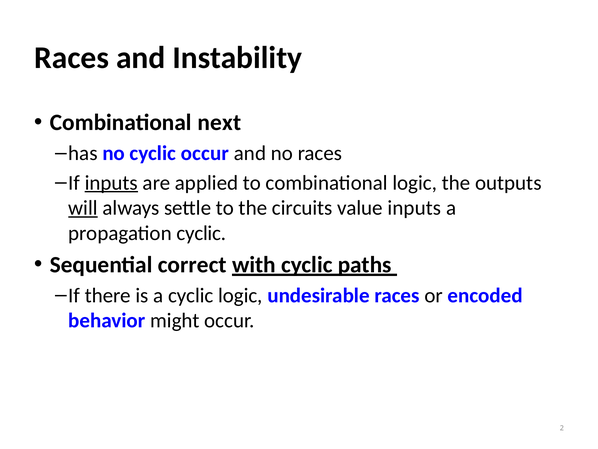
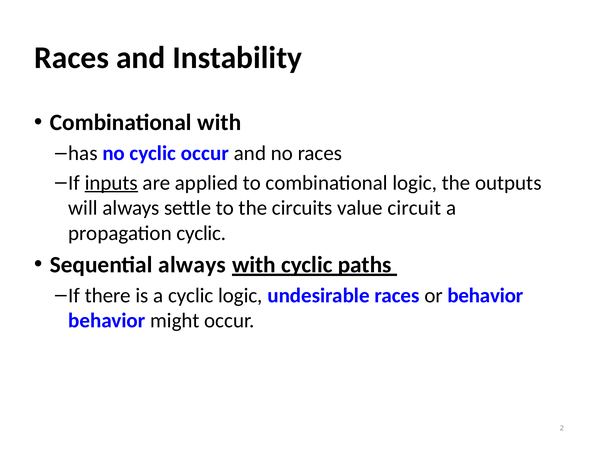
Combinational next: next -> with
will underline: present -> none
value inputs: inputs -> circuit
Sequential correct: correct -> always
or encoded: encoded -> behavior
